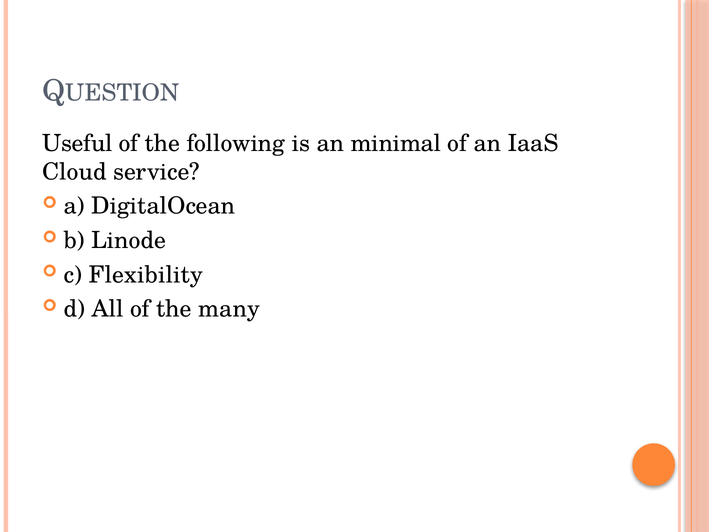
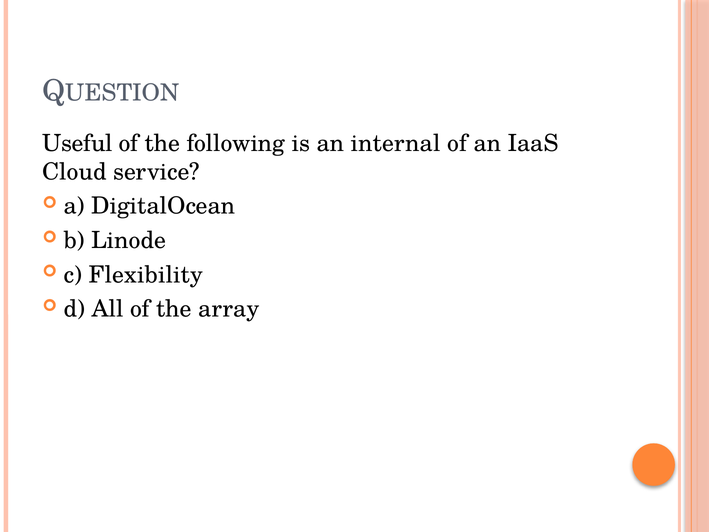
minimal: minimal -> internal
many: many -> array
